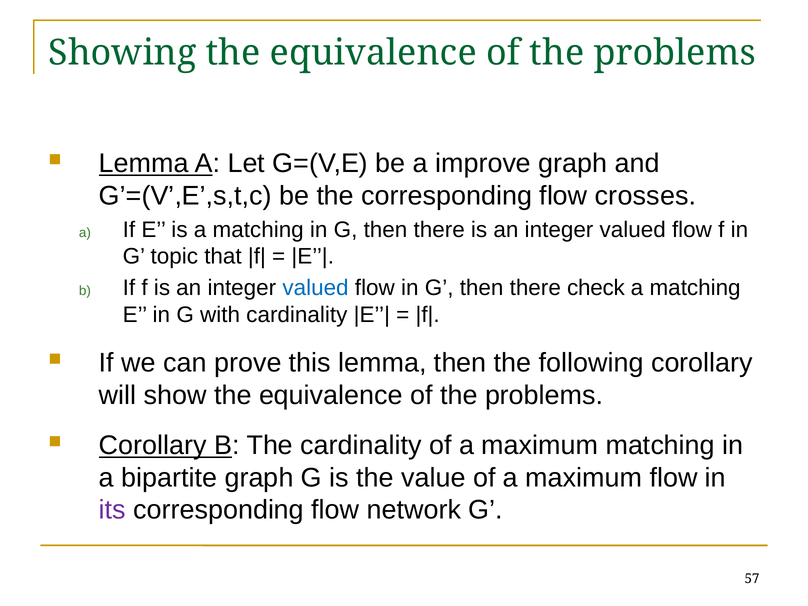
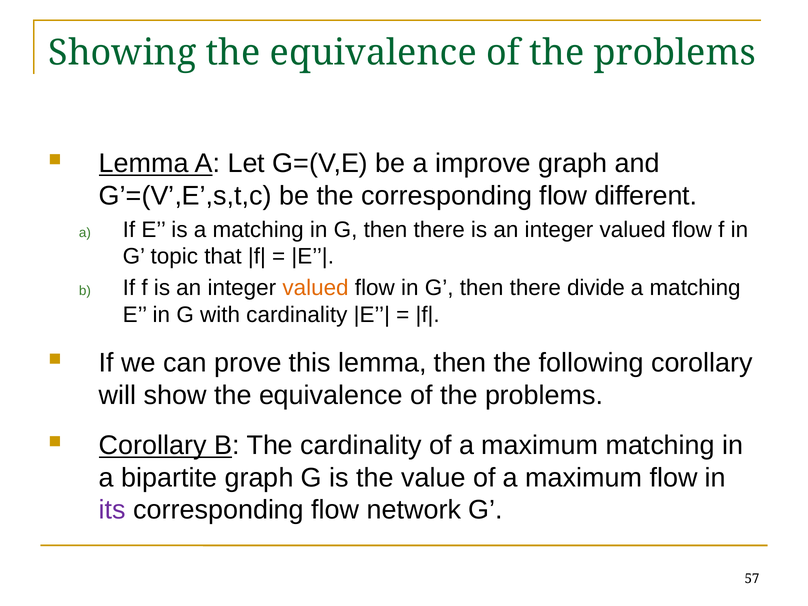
crosses: crosses -> different
valued at (316, 288) colour: blue -> orange
check: check -> divide
